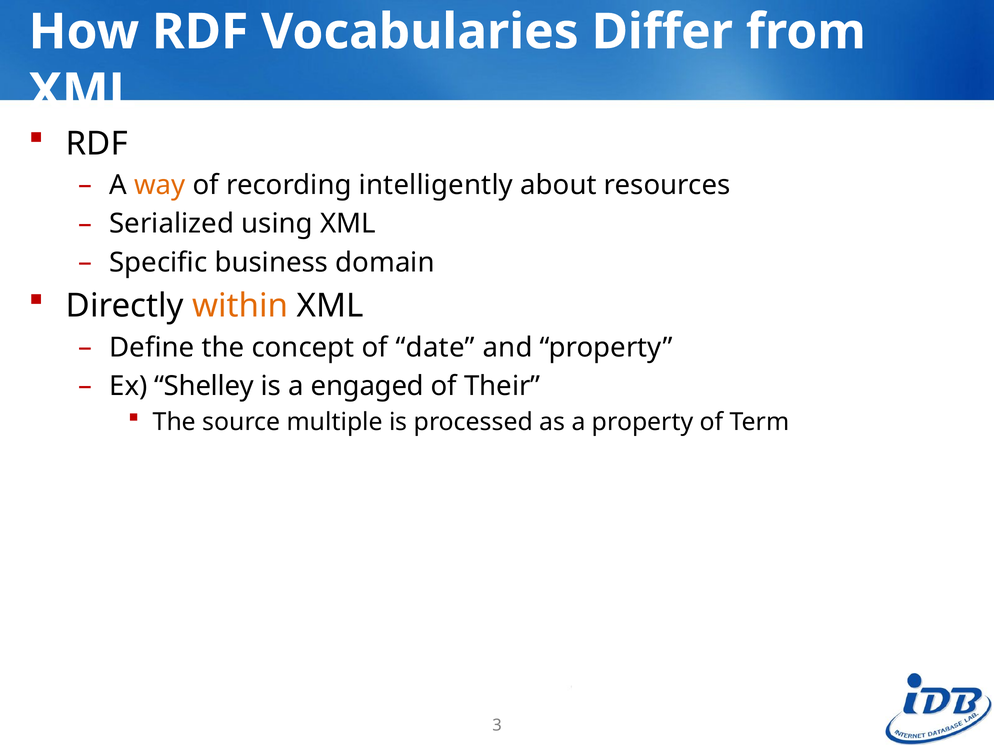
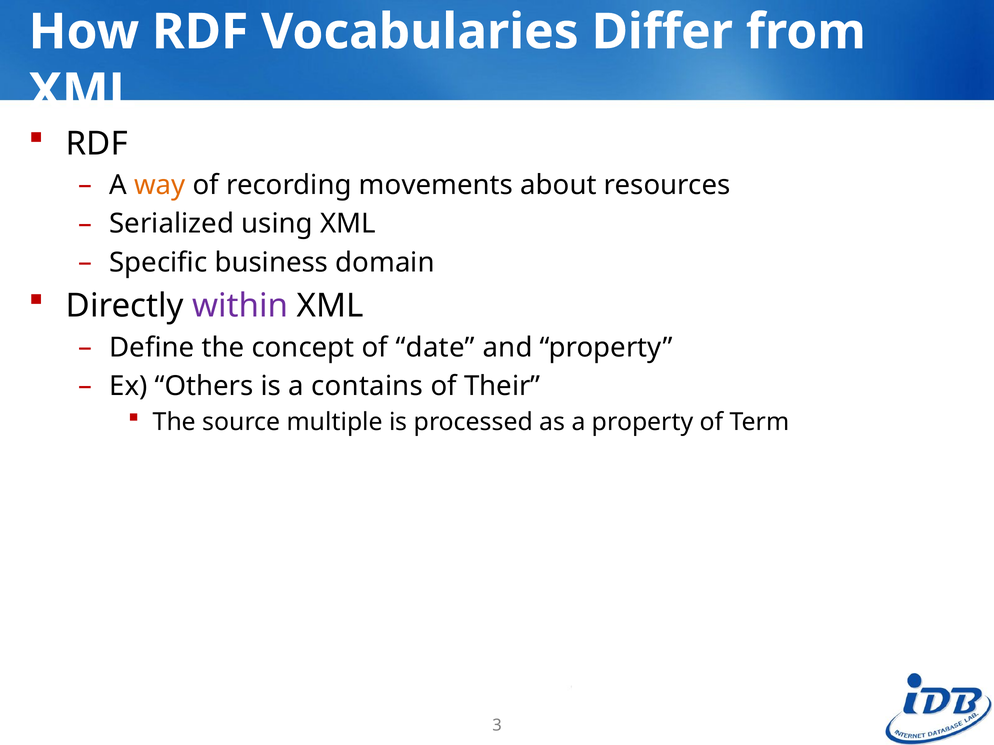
intelligently: intelligently -> movements
within colour: orange -> purple
Shelley: Shelley -> Others
engaged: engaged -> contains
